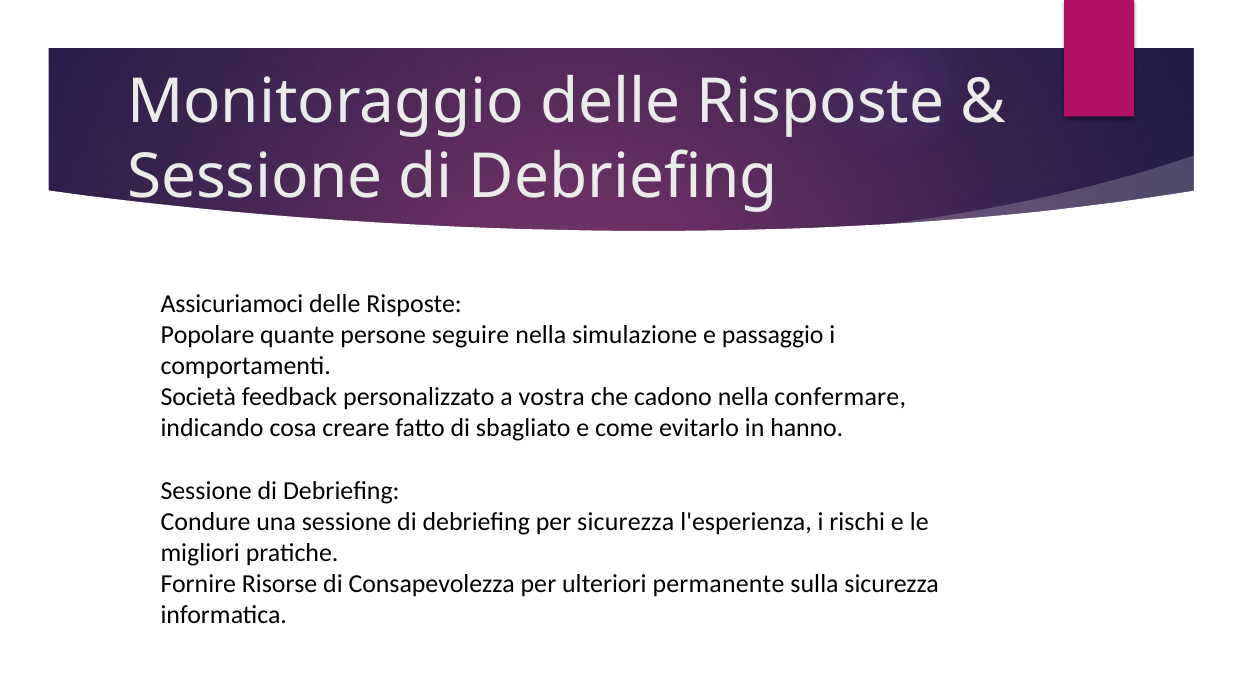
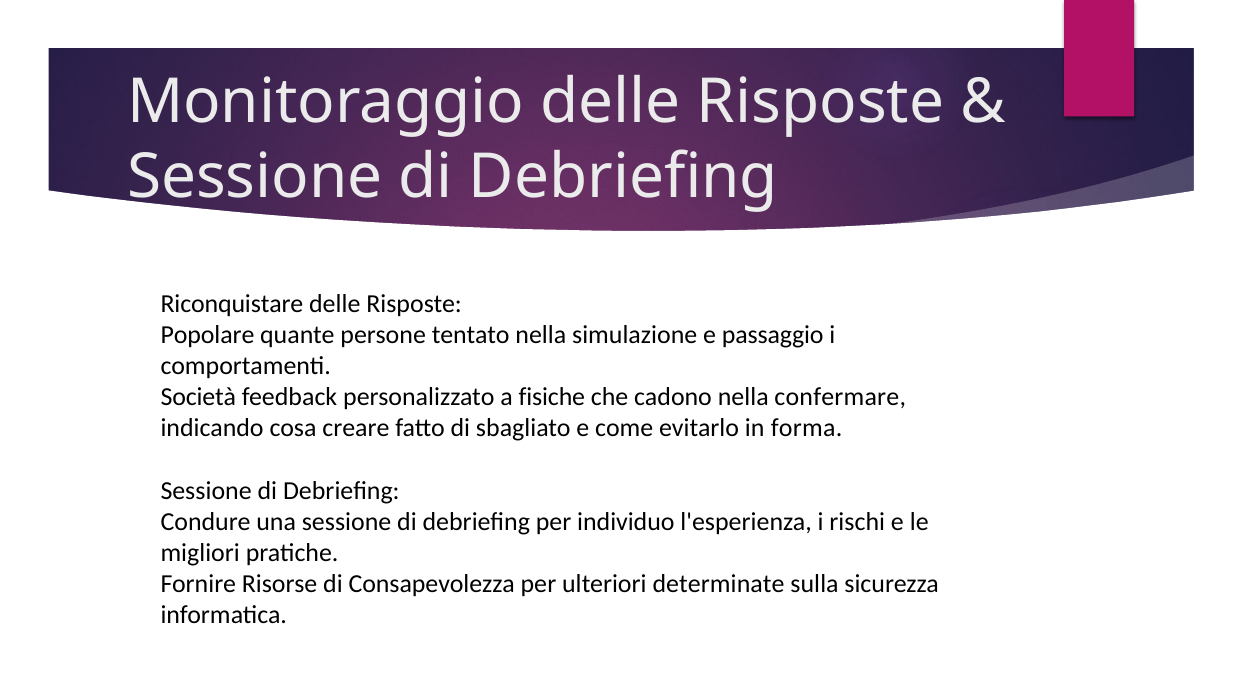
Assicuriamoci: Assicuriamoci -> Riconquistare
seguire: seguire -> tentato
vostra: vostra -> fisiche
hanno: hanno -> forma
per sicurezza: sicurezza -> individuo
permanente: permanente -> determinate
